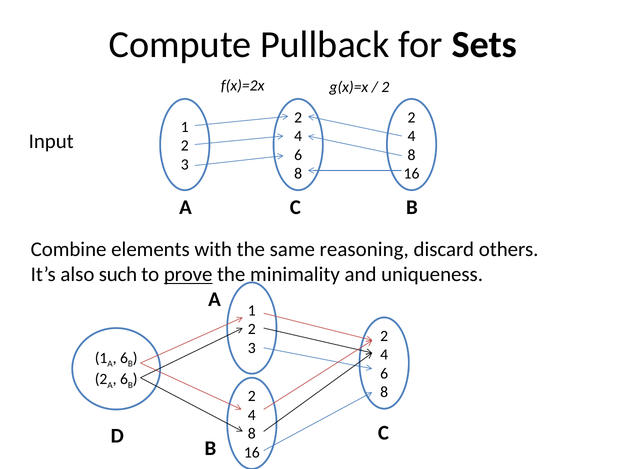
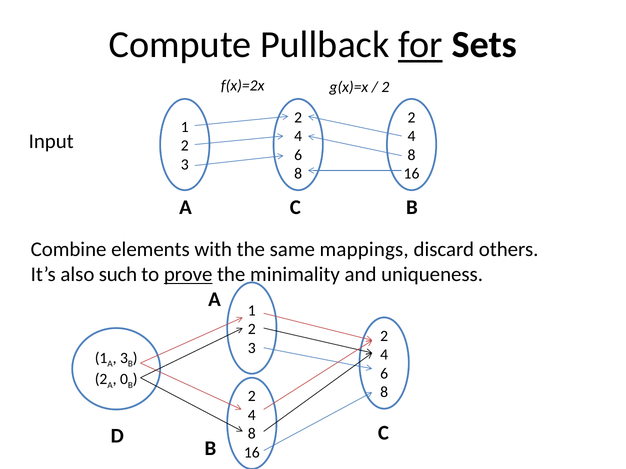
for underline: none -> present
reasoning: reasoning -> mappings
6 at (124, 358): 6 -> 3
6 at (124, 380): 6 -> 0
